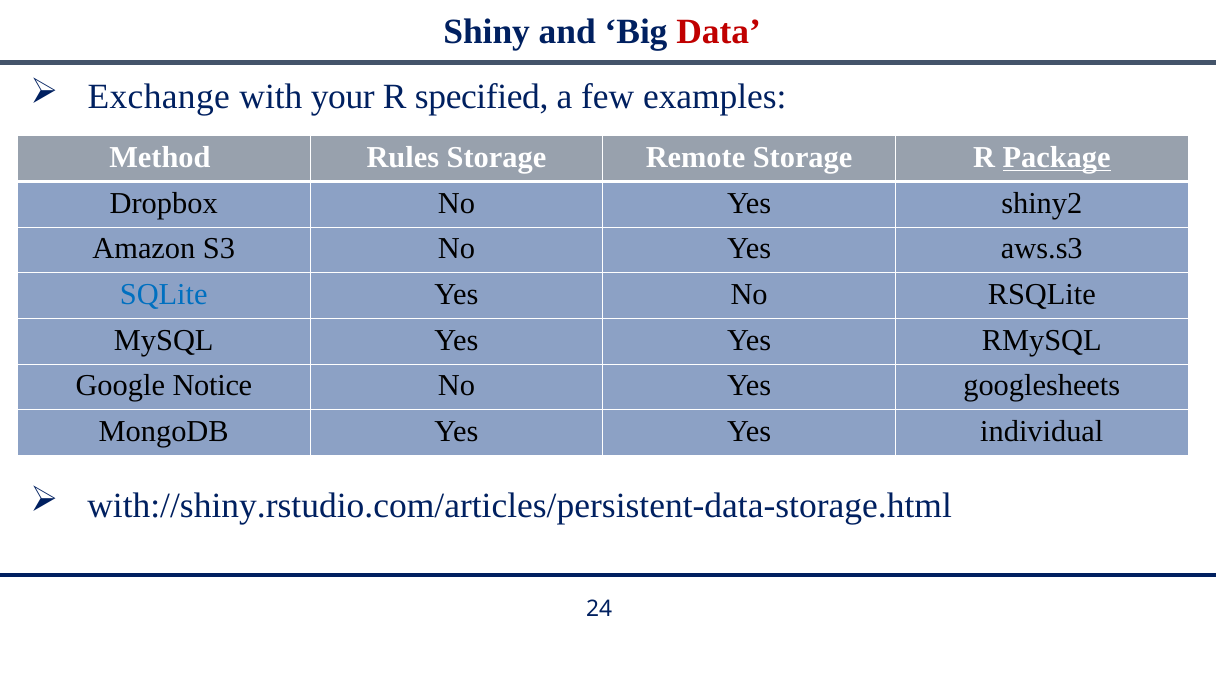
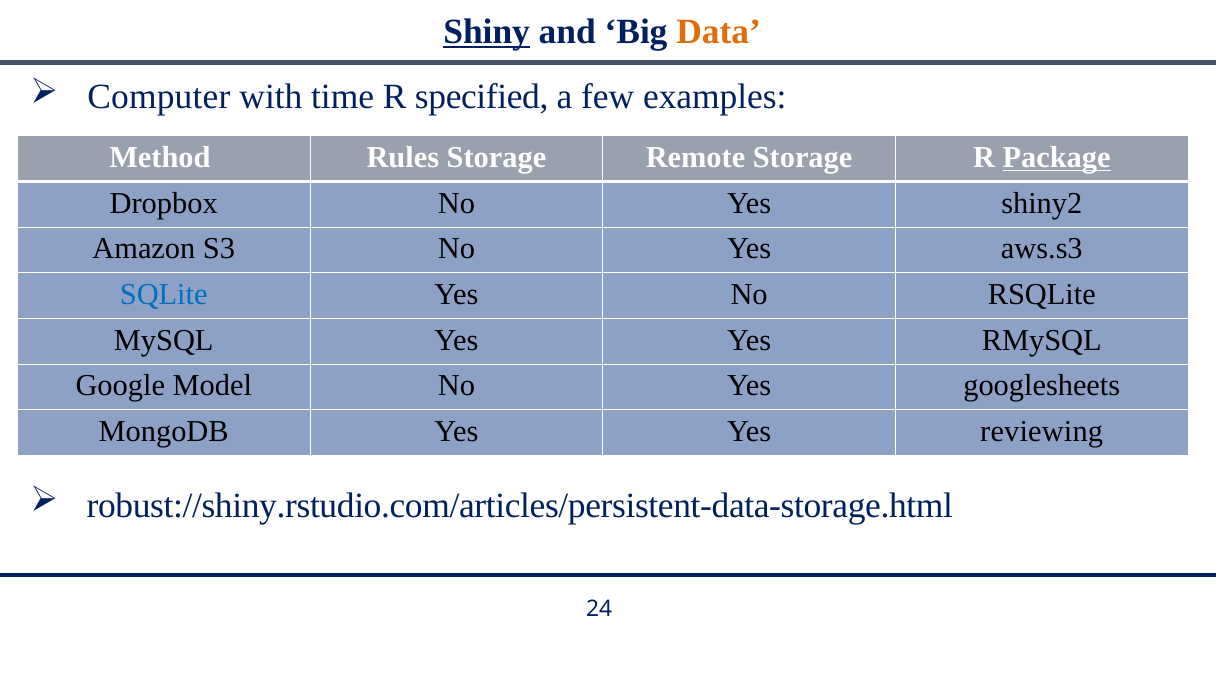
Shiny underline: none -> present
Data colour: red -> orange
Exchange: Exchange -> Computer
your: your -> time
Notice: Notice -> Model
individual: individual -> reviewing
with://shiny.rstudio.com/articles/persistent-data-storage.html: with://shiny.rstudio.com/articles/persistent-data-storage.html -> robust://shiny.rstudio.com/articles/persistent-data-storage.html
